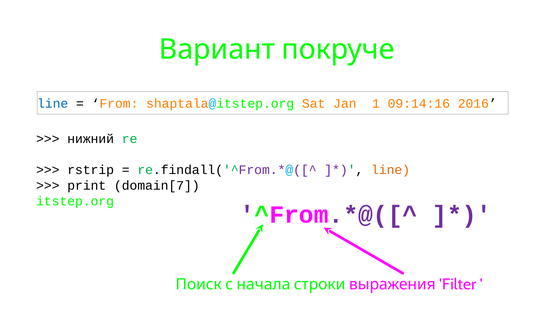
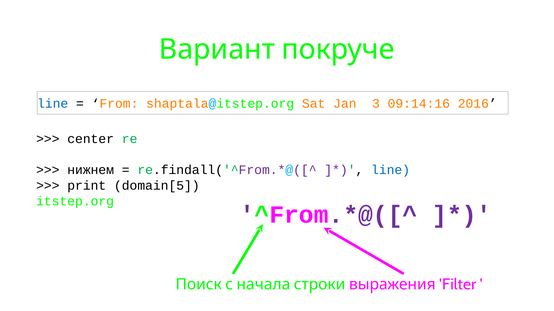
1: 1 -> 3
нижний: нижний -> center
rstrip: rstrip -> нижнем
line at (391, 170) colour: orange -> blue
domain[7: domain[7 -> domain[5
